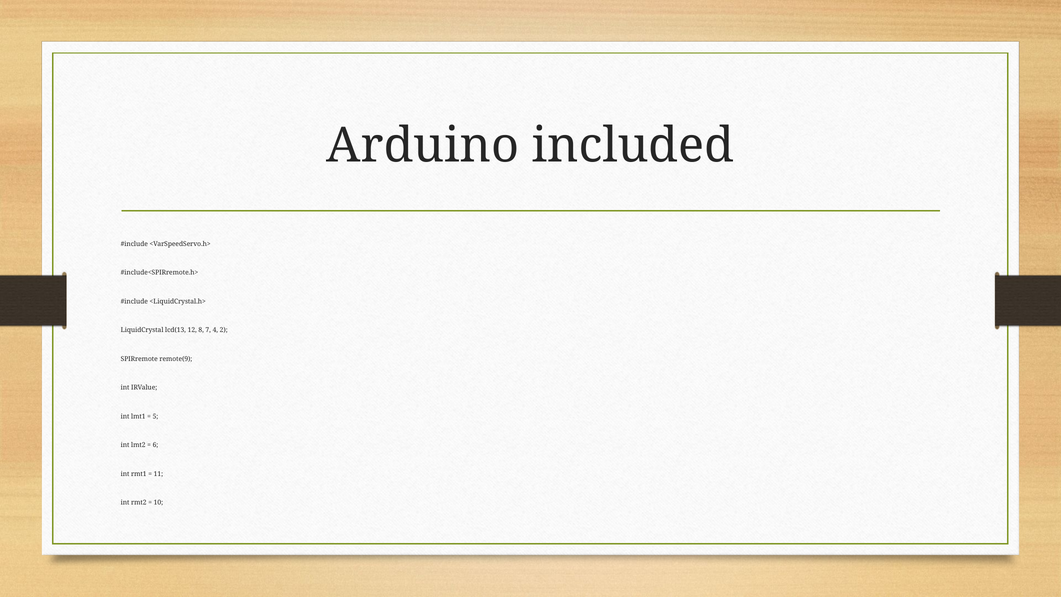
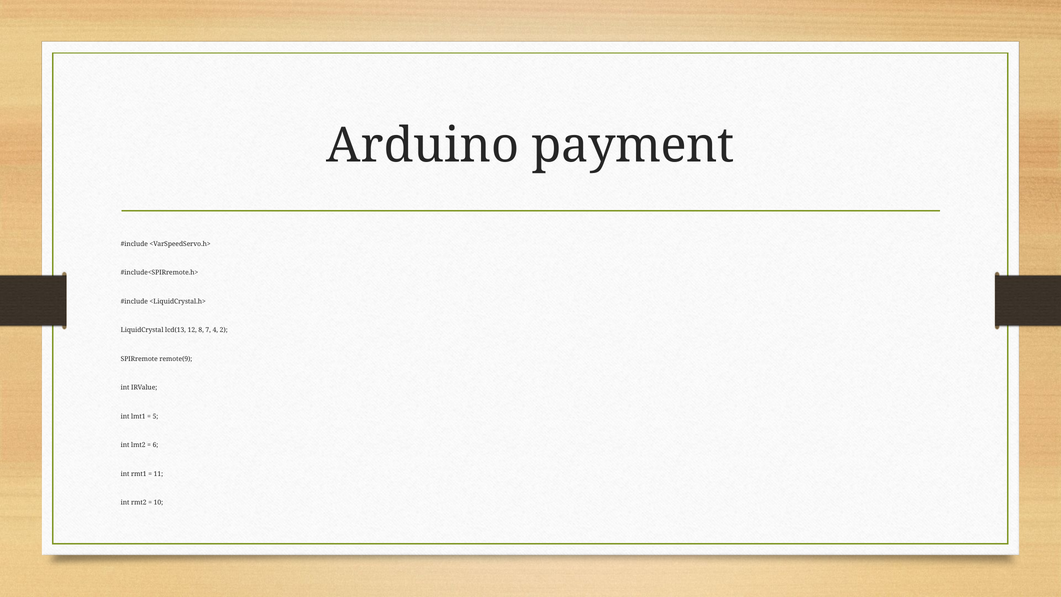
included: included -> payment
